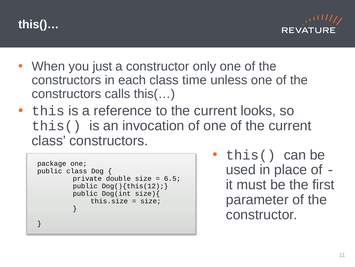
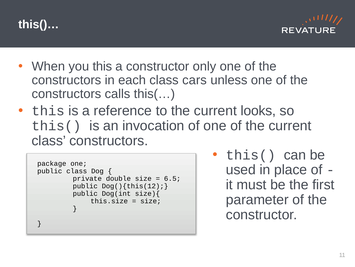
you just: just -> this
time: time -> cars
